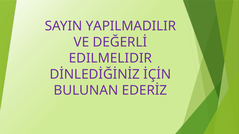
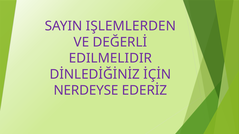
YAPILMADILIR: YAPILMADILIR -> IŞLEMLERDEN
BULUNAN: BULUNAN -> NERDEYSE
